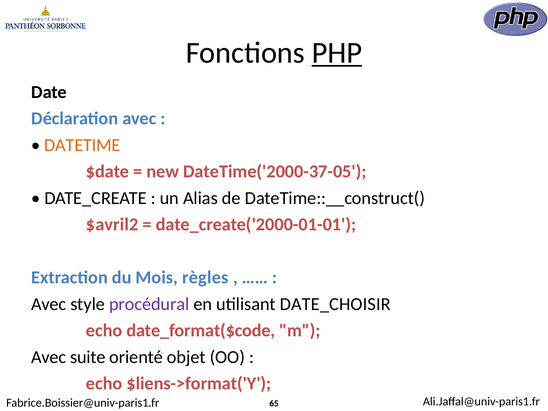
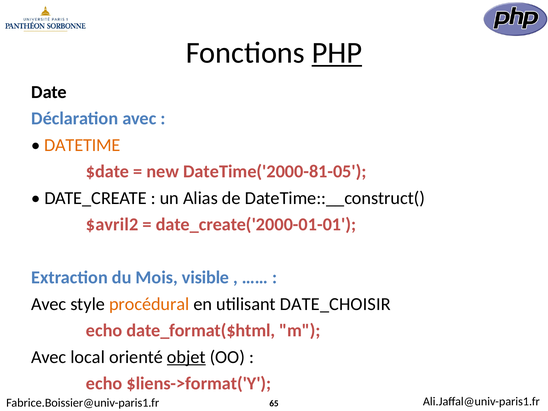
DateTime('2000-37-05: DateTime('2000-37-05 -> DateTime('2000-81-05
règles: règles -> visible
procédural colour: purple -> orange
date_format($code: date_format($code -> date_format($html
suite: suite -> local
objet underline: none -> present
